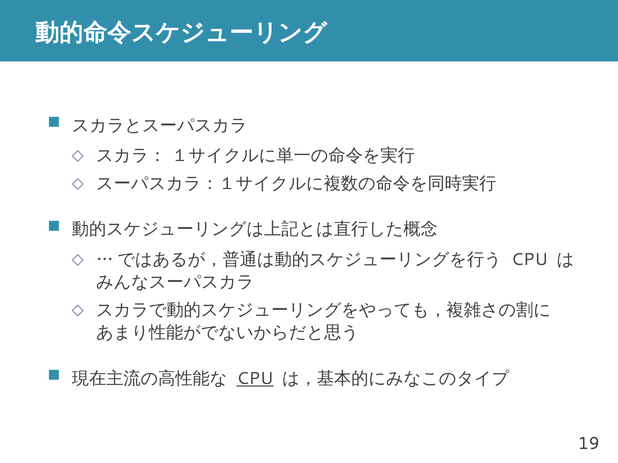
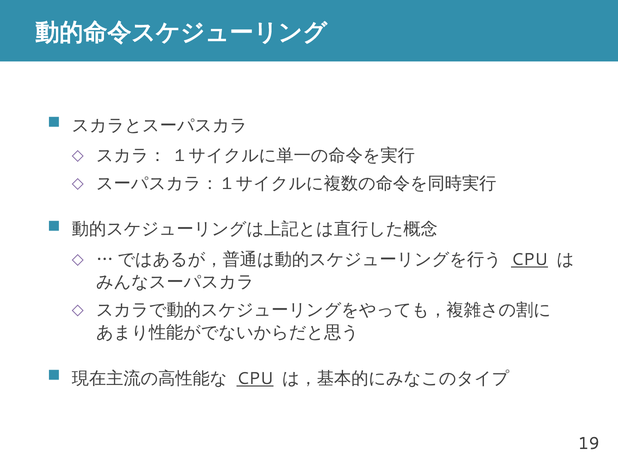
CPU at (529, 260) underline: none -> present
